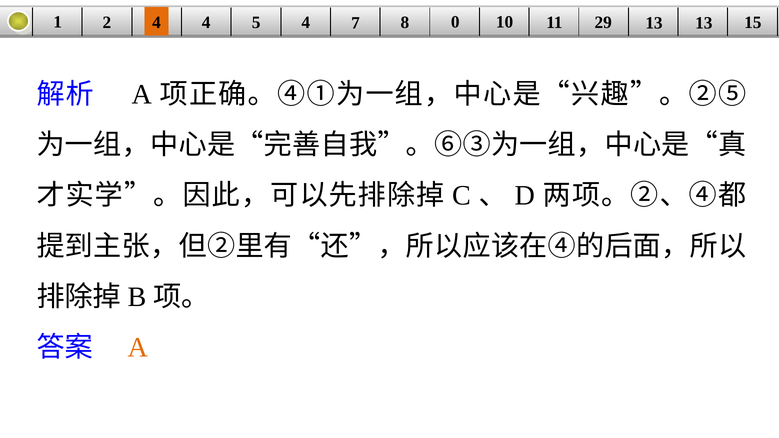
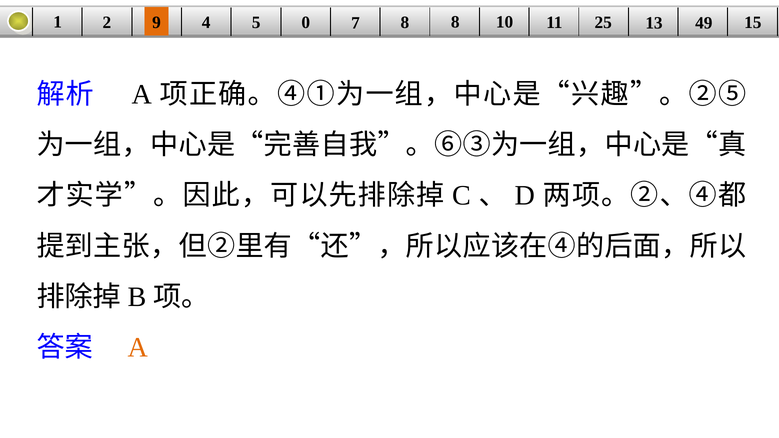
2 4: 4 -> 9
5 4: 4 -> 0
8 0: 0 -> 8
29: 29 -> 25
13 13: 13 -> 49
